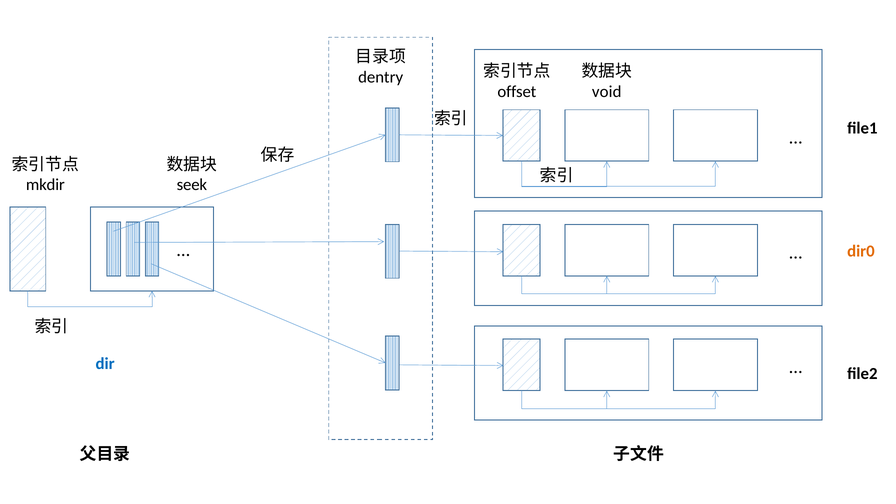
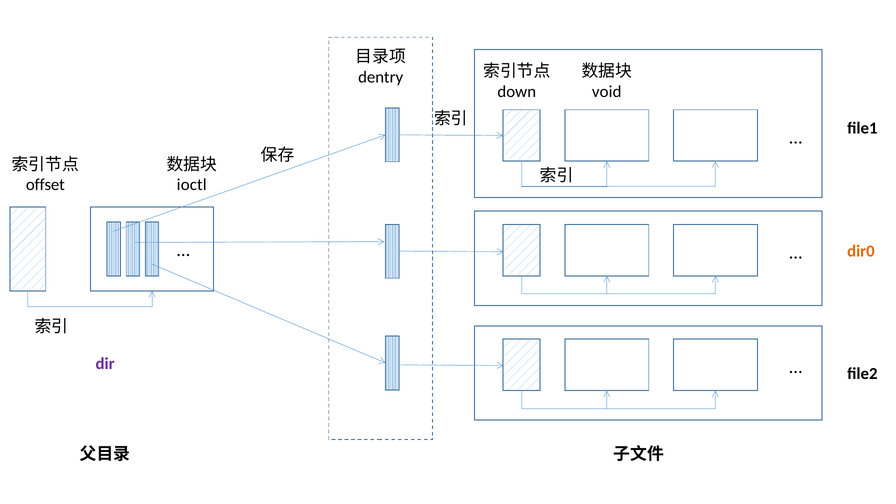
offset: offset -> down
mkdir: mkdir -> offset
seek: seek -> ioctl
dir colour: blue -> purple
